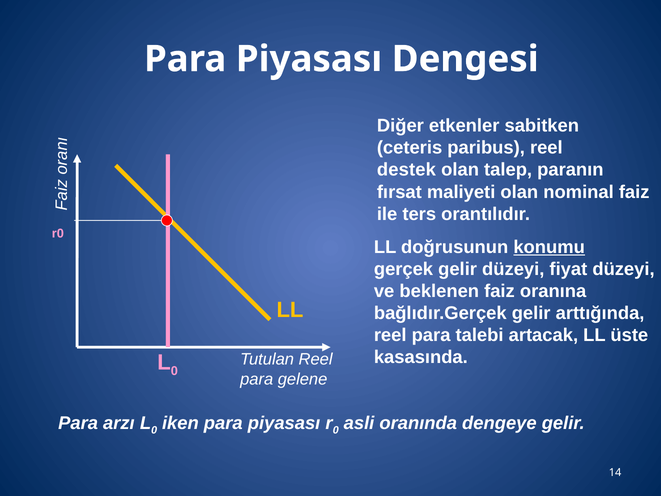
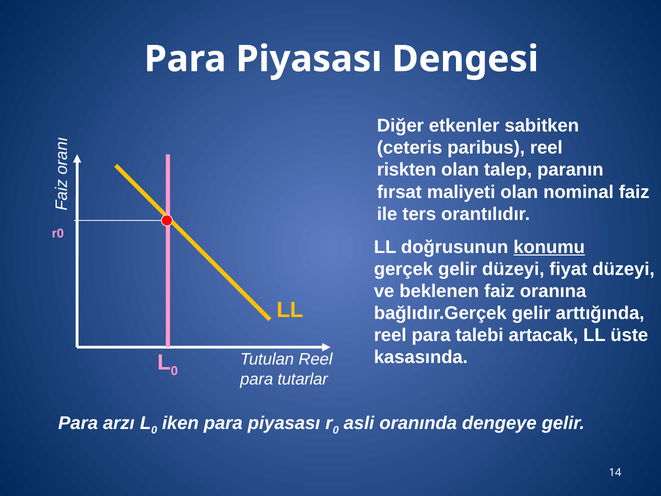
destek: destek -> riskten
gelene: gelene -> tutarlar
